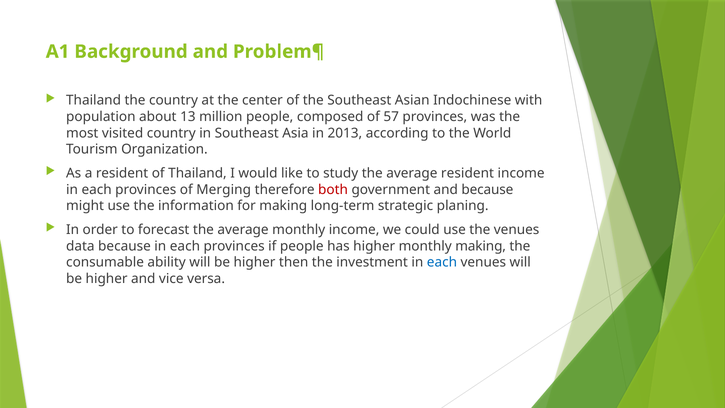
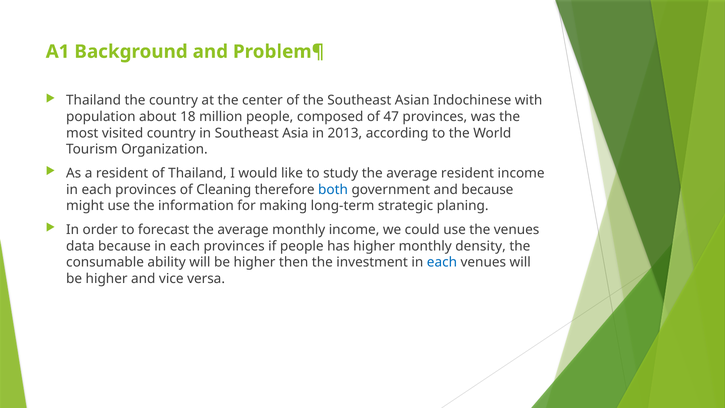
13: 13 -> 18
57: 57 -> 47
Merging: Merging -> Cleaning
both colour: red -> blue
monthly making: making -> density
